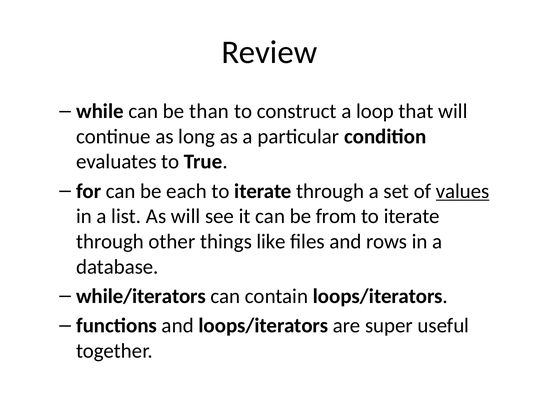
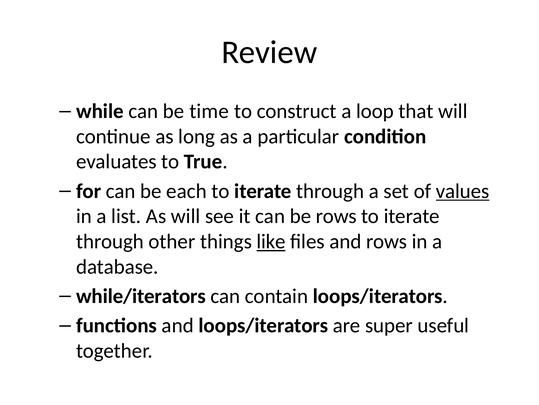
than: than -> time
be from: from -> rows
like underline: none -> present
